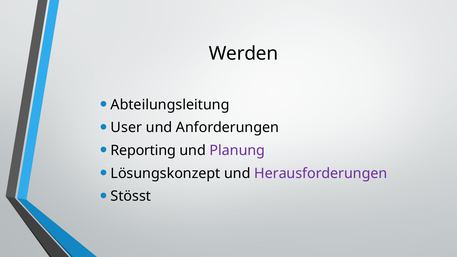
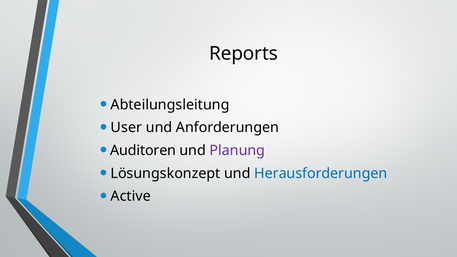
Werden: Werden -> Reports
Reporting: Reporting -> Auditoren
Herausforderungen colour: purple -> blue
Stösst: Stösst -> Active
